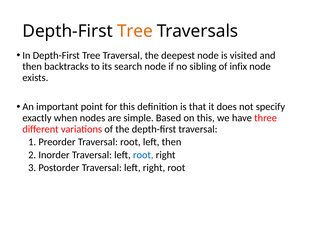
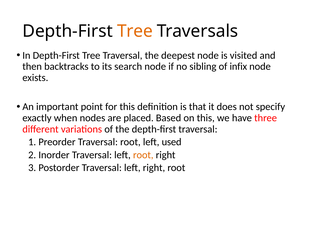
simple: simple -> placed
left then: then -> used
root at (143, 154) colour: blue -> orange
